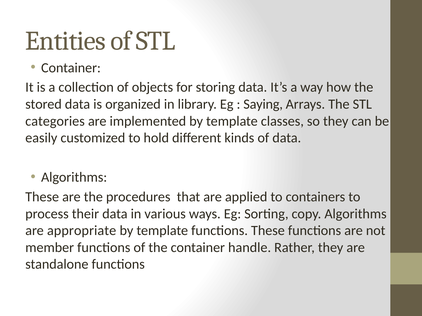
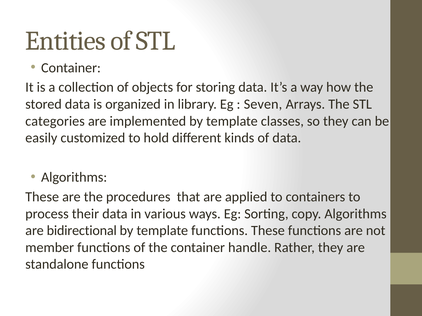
Saying: Saying -> Seven
appropriate: appropriate -> bidirectional
